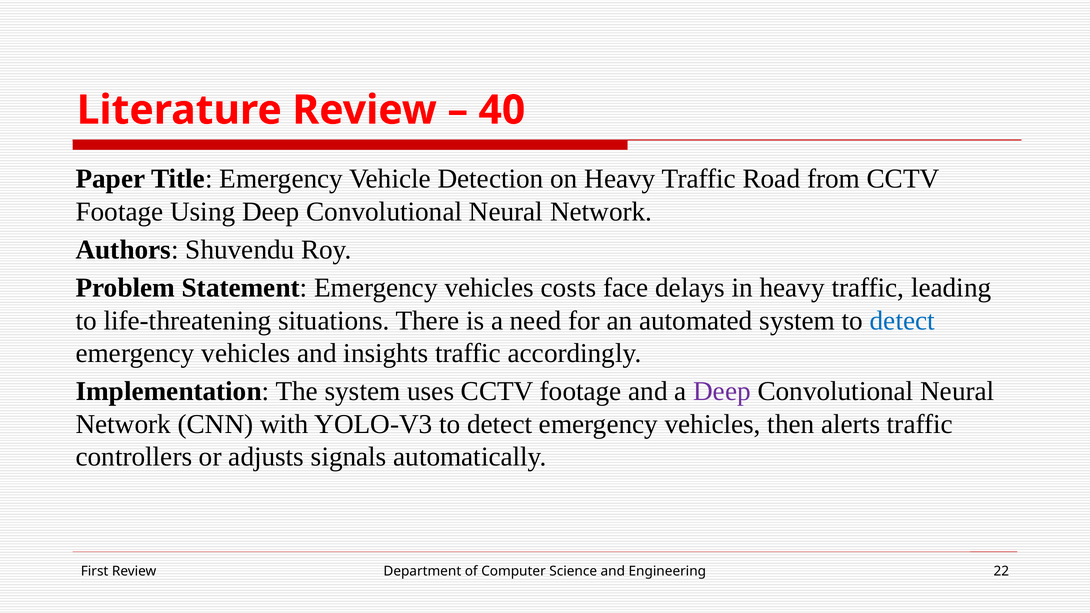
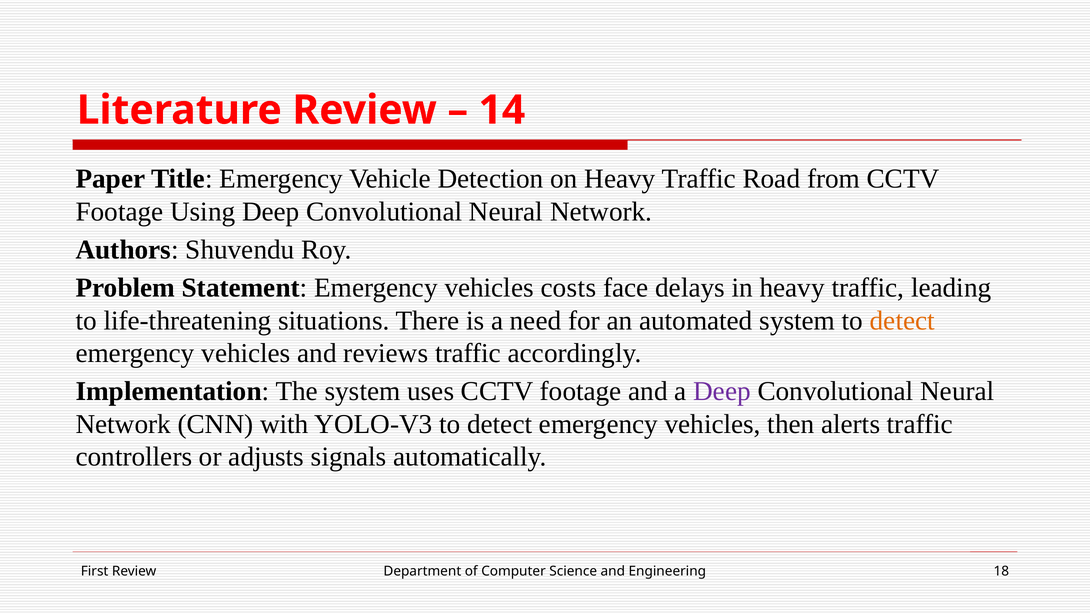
40: 40 -> 14
detect at (902, 321) colour: blue -> orange
insights: insights -> reviews
22: 22 -> 18
